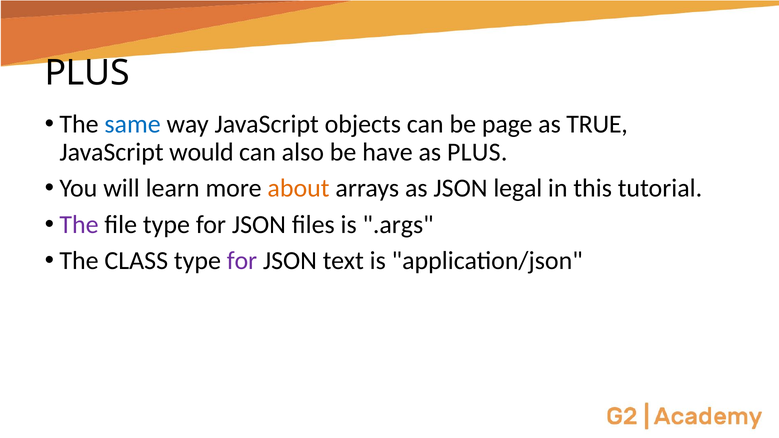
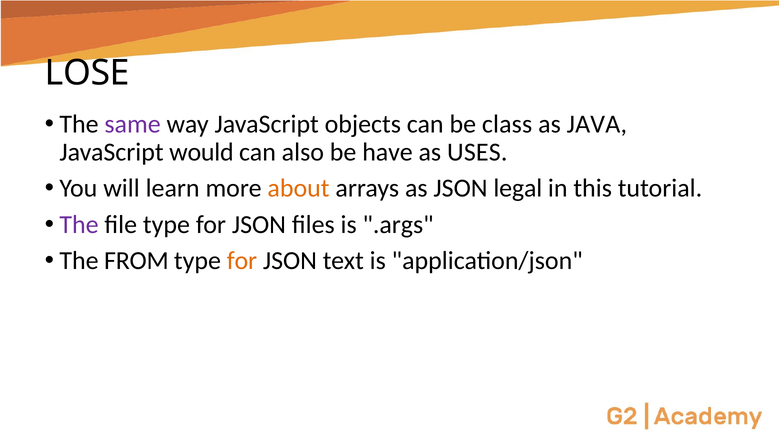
PLUS at (87, 73): PLUS -> LOSE
same colour: blue -> purple
page: page -> class
TRUE: TRUE -> JAVA
as PLUS: PLUS -> USES
CLASS: CLASS -> FROM
for at (242, 261) colour: purple -> orange
